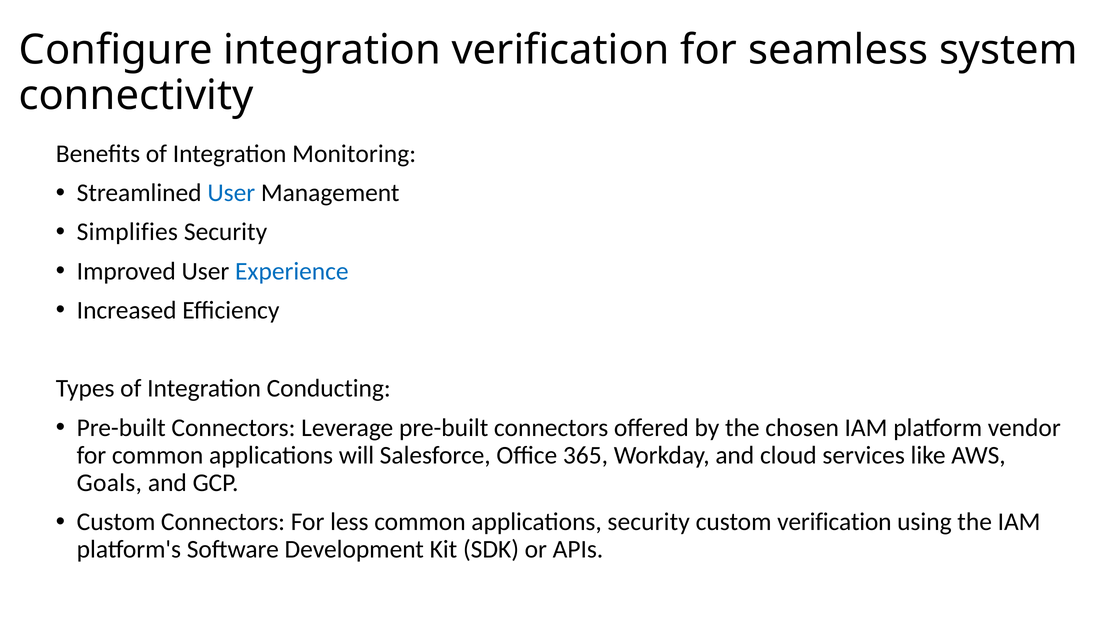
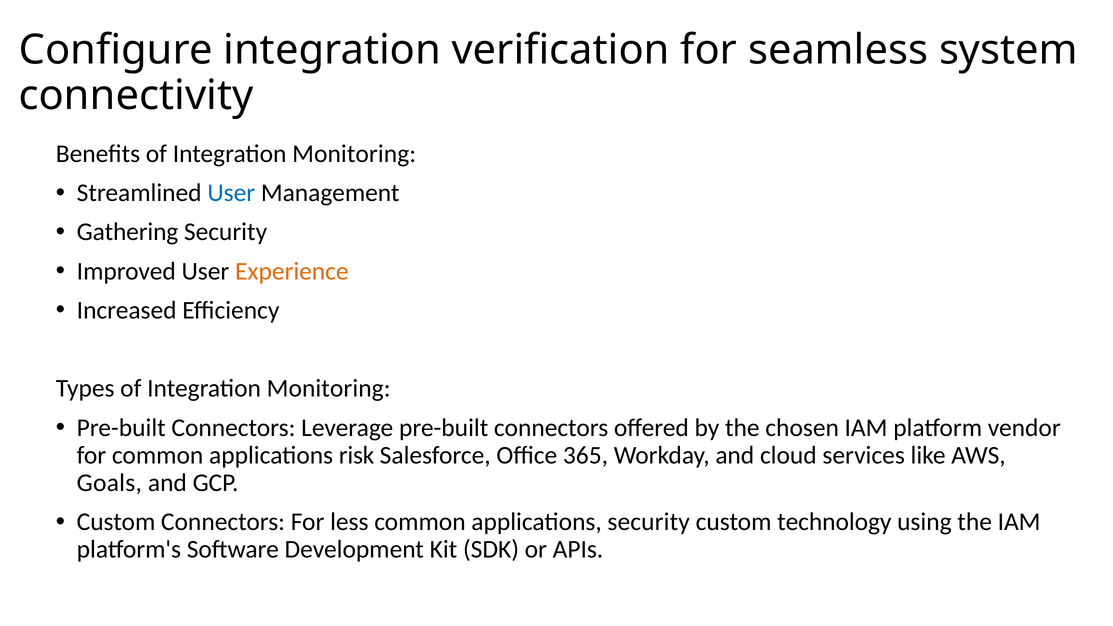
Simplifies: Simplifies -> Gathering
Experience colour: blue -> orange
Types of Integration Conducting: Conducting -> Monitoring
will: will -> risk
custom verification: verification -> technology
